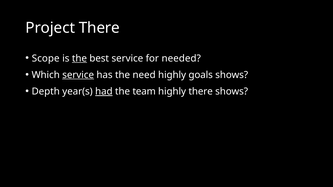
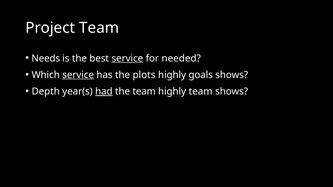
Project There: There -> Team
Scope: Scope -> Needs
the at (79, 58) underline: present -> none
service at (127, 58) underline: none -> present
need: need -> plots
highly there: there -> team
